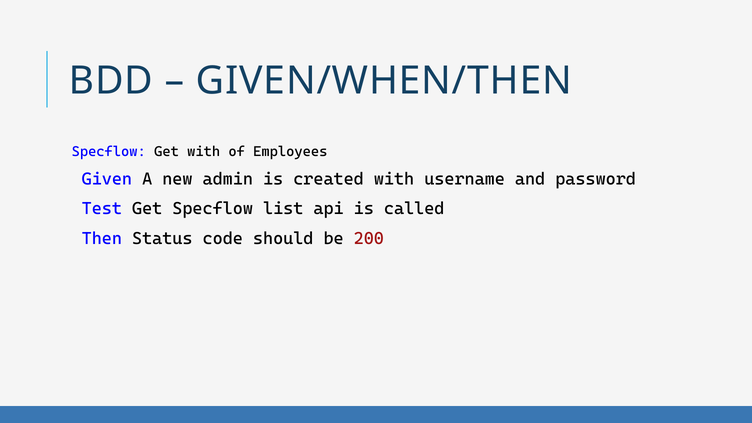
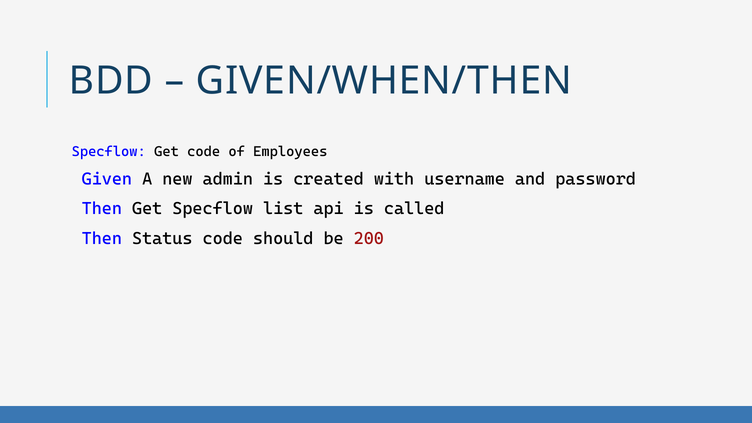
Get with: with -> code
Test at (102, 209): Test -> Then
